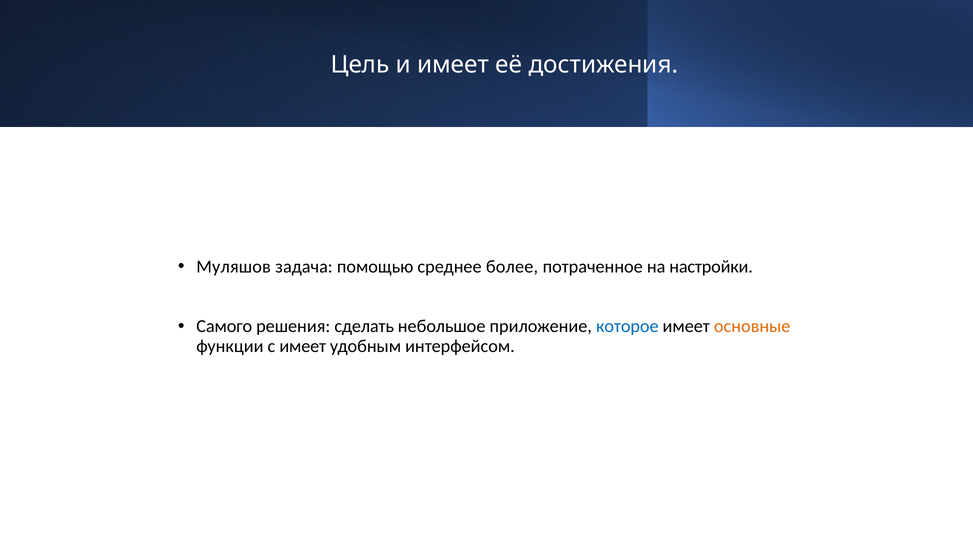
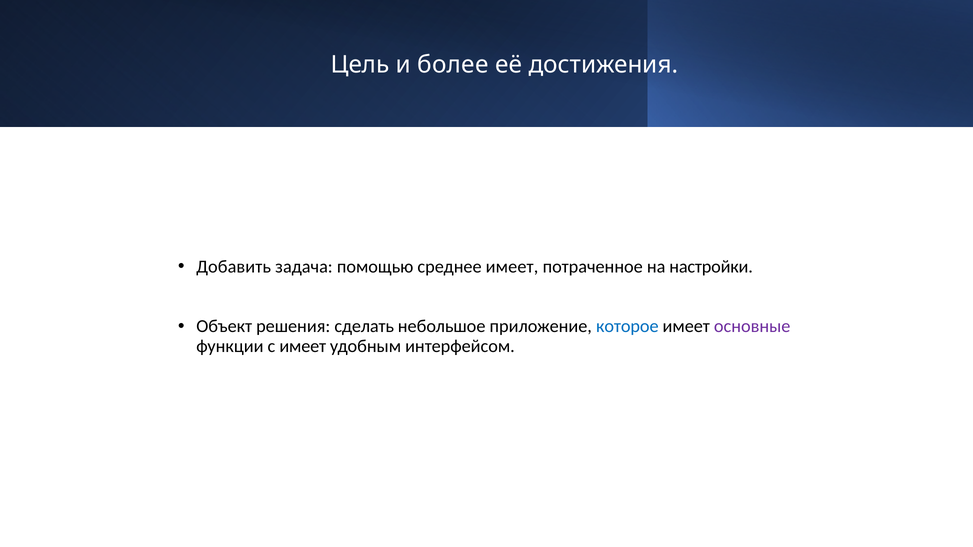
и имеет: имеет -> более
Муляшов: Муляшов -> Добавить
среднее более: более -> имеет
Самого: Самого -> Объект
основные colour: orange -> purple
